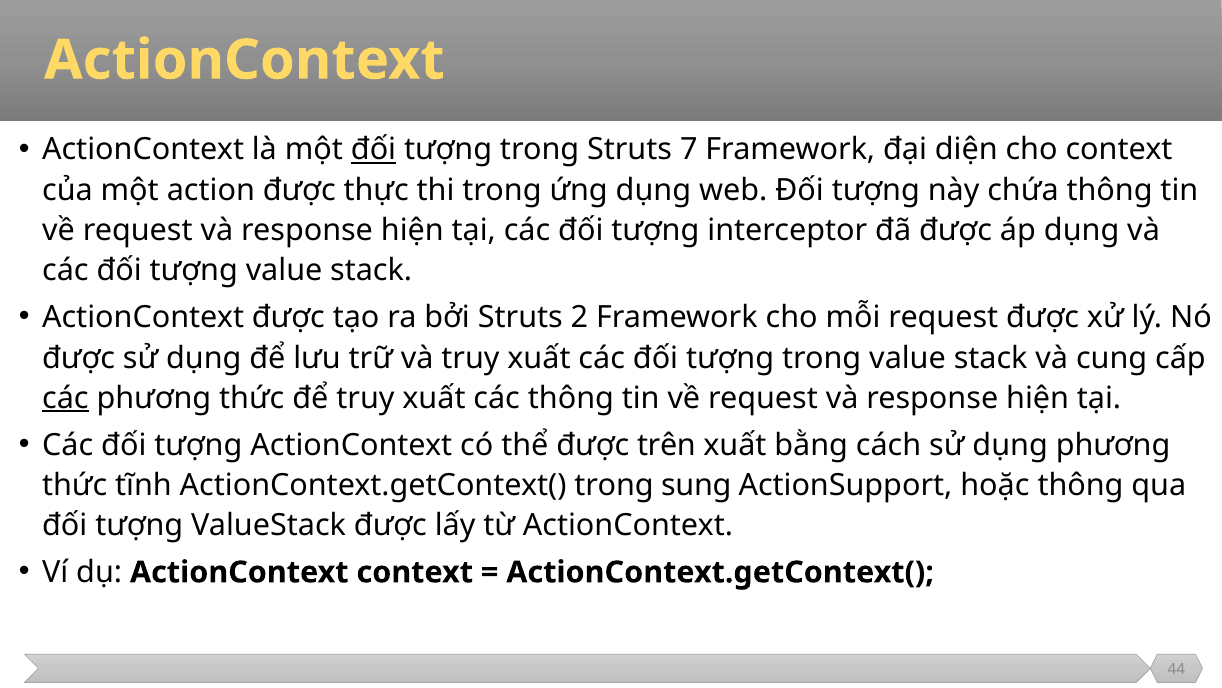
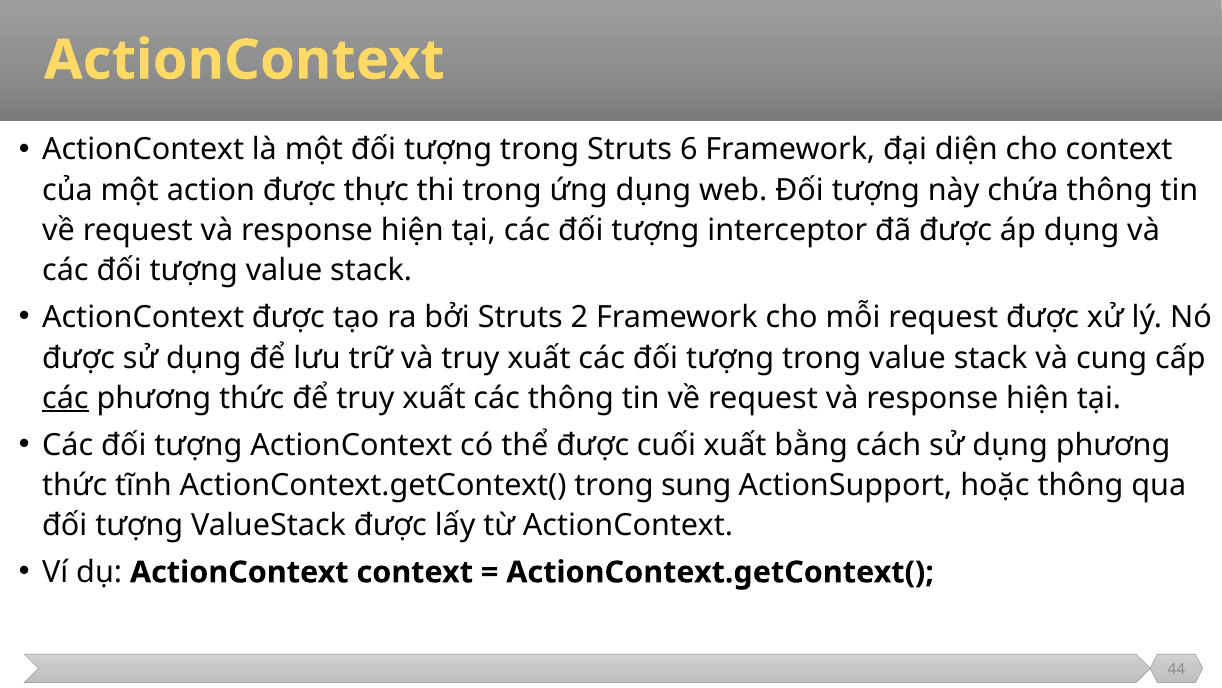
đối at (374, 150) underline: present -> none
7: 7 -> 6
trên: trên -> cuối
